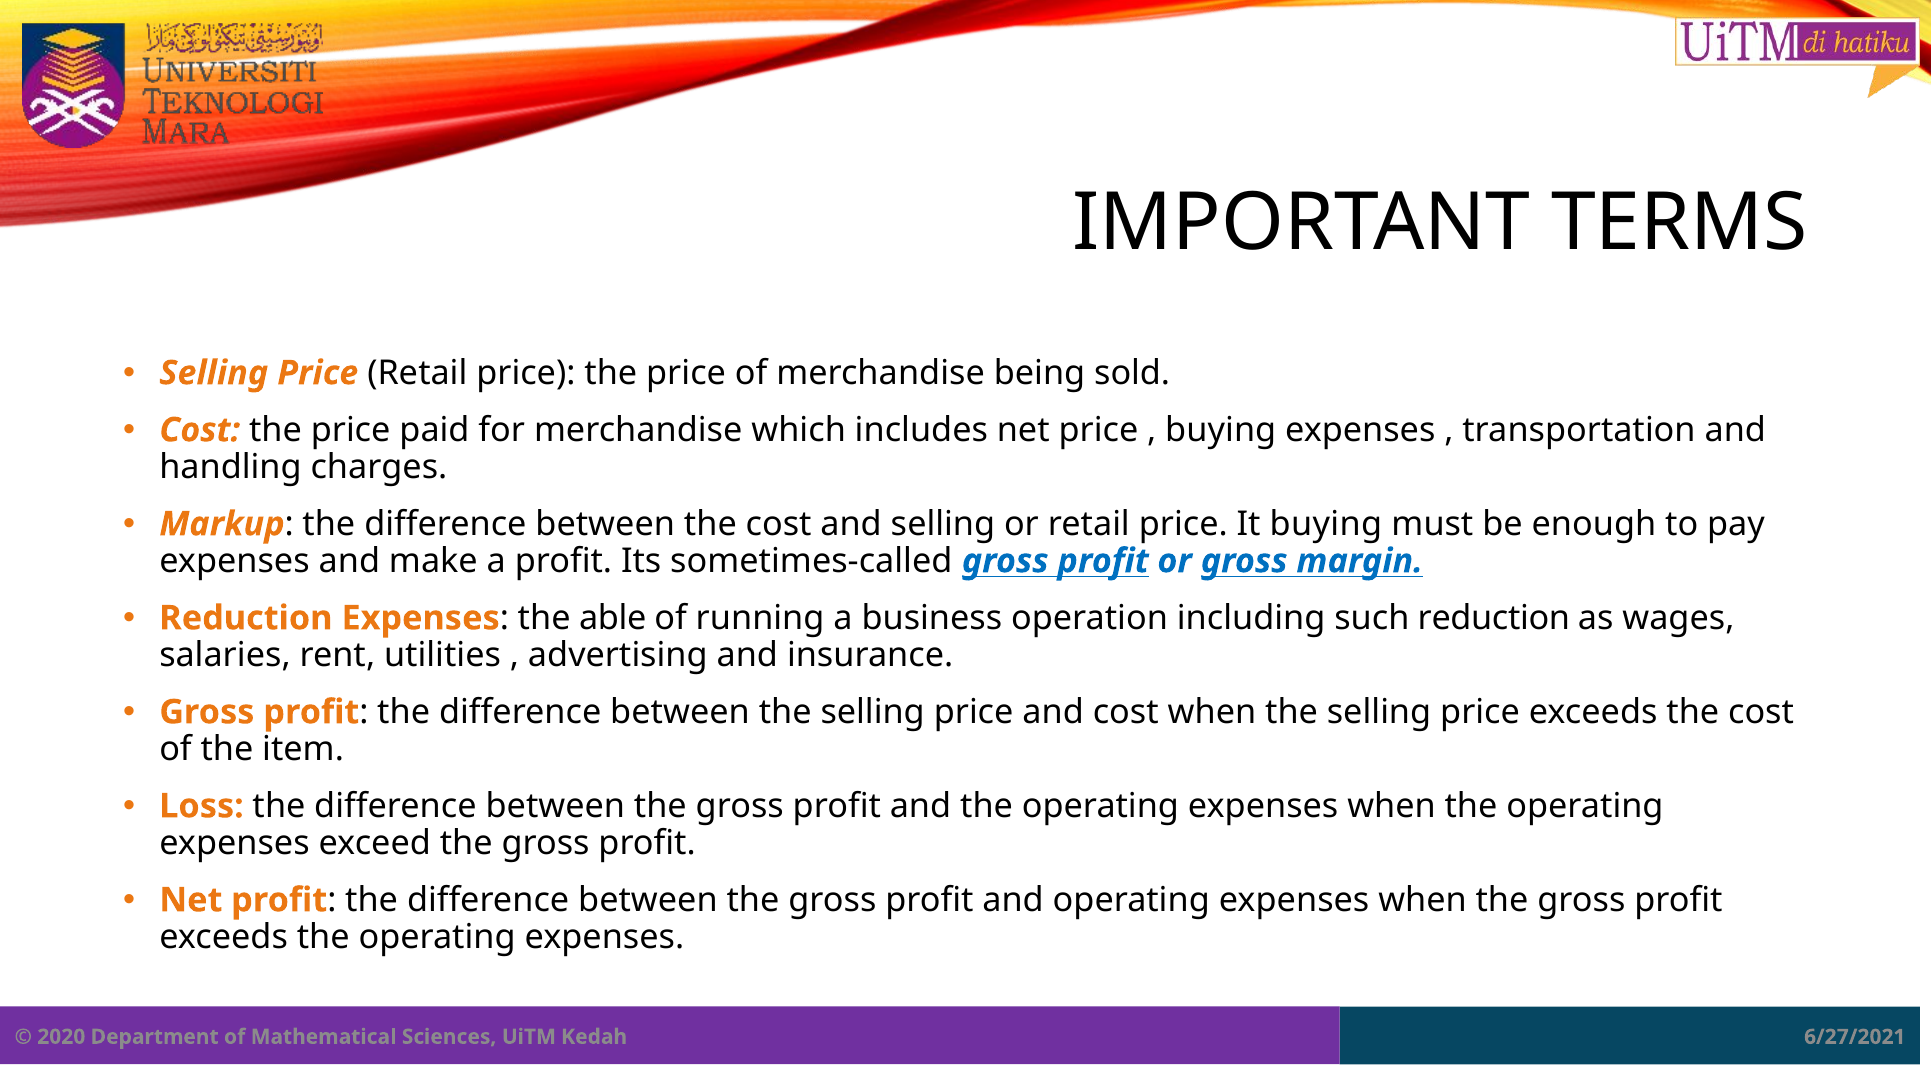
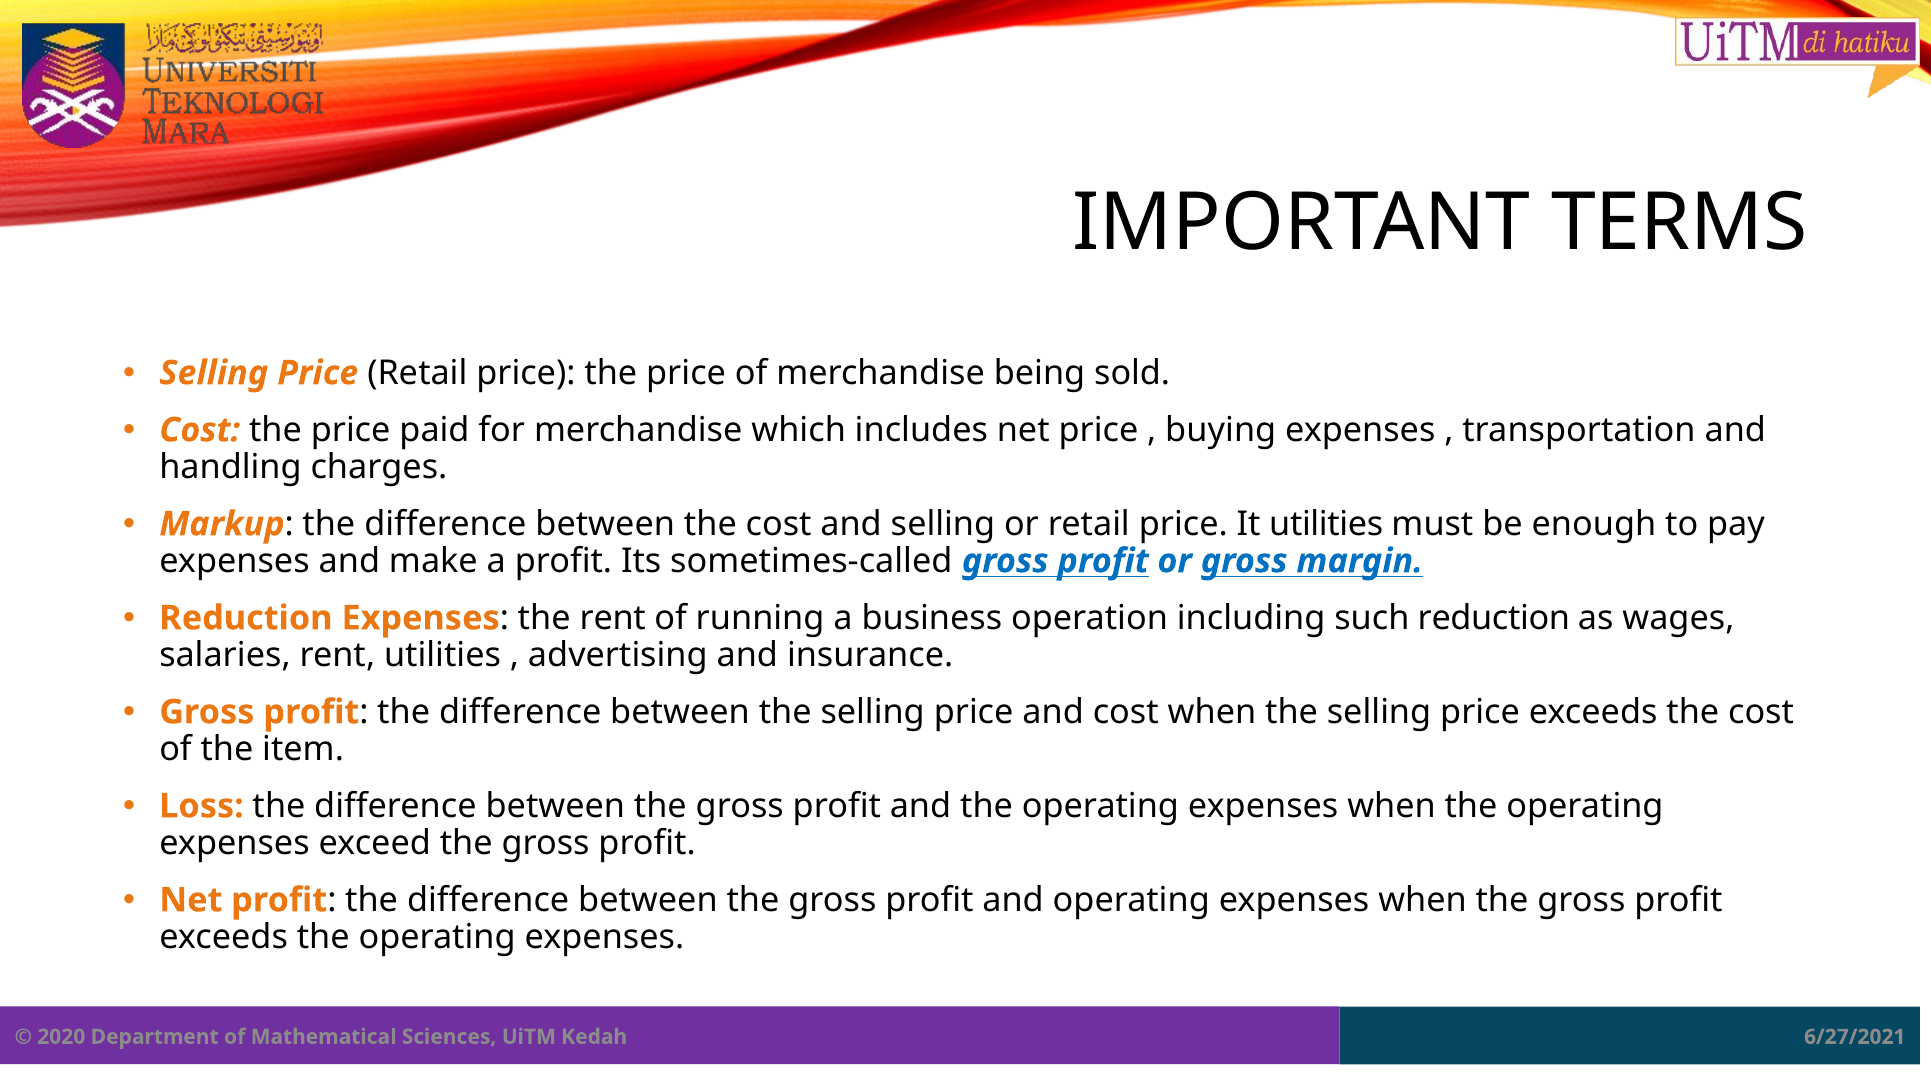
It buying: buying -> utilities
the able: able -> rent
